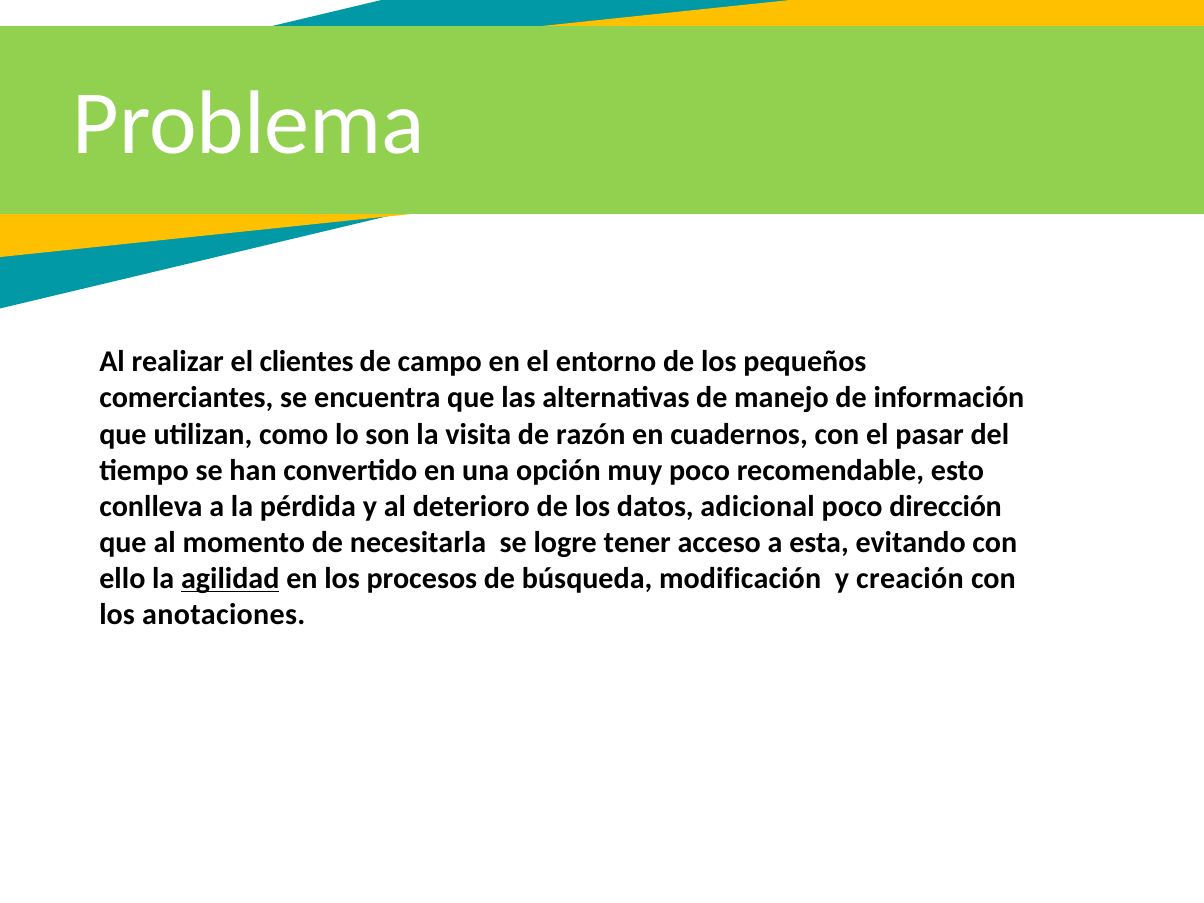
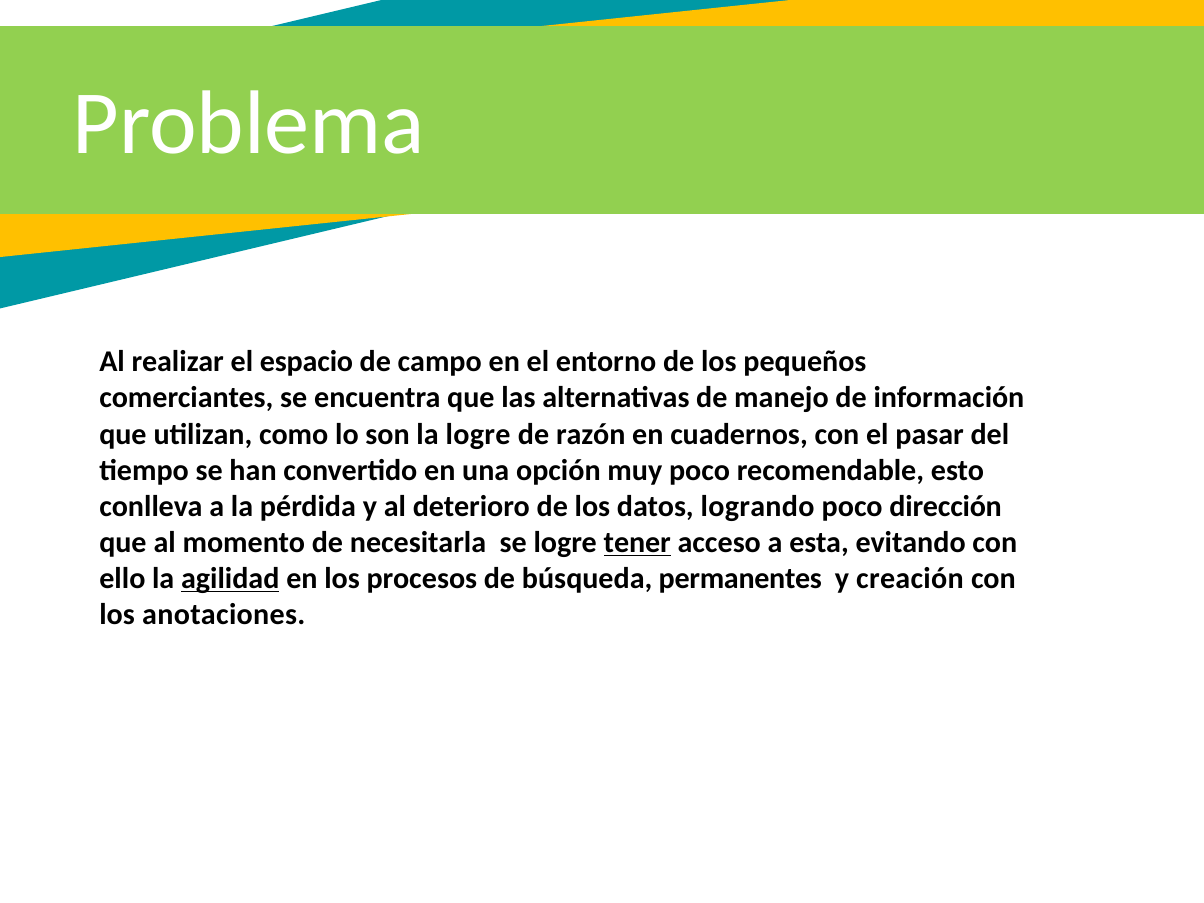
clientes: clientes -> espacio
la visita: visita -> logre
adicional: adicional -> logrando
tener underline: none -> present
modificación: modificación -> permanentes
